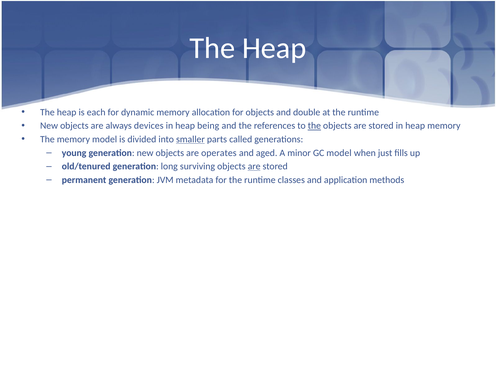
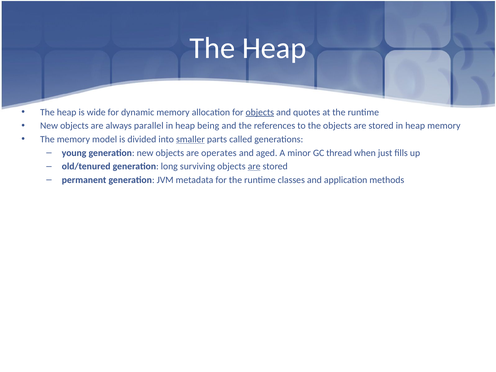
each: each -> wide
objects at (260, 112) underline: none -> present
double: double -> quotes
devices: devices -> parallel
the at (314, 126) underline: present -> none
GC model: model -> thread
